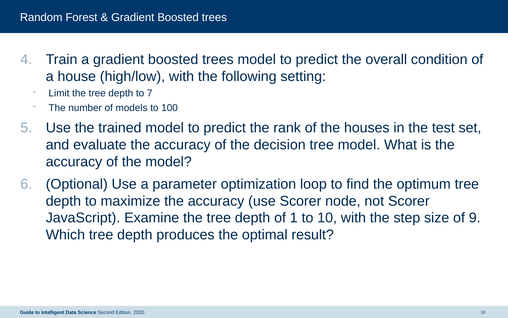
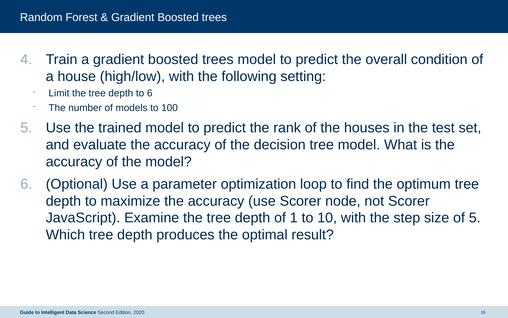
to 7: 7 -> 6
of 9: 9 -> 5
